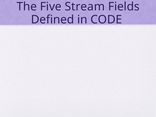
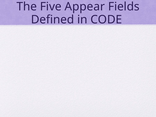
Stream: Stream -> Appear
